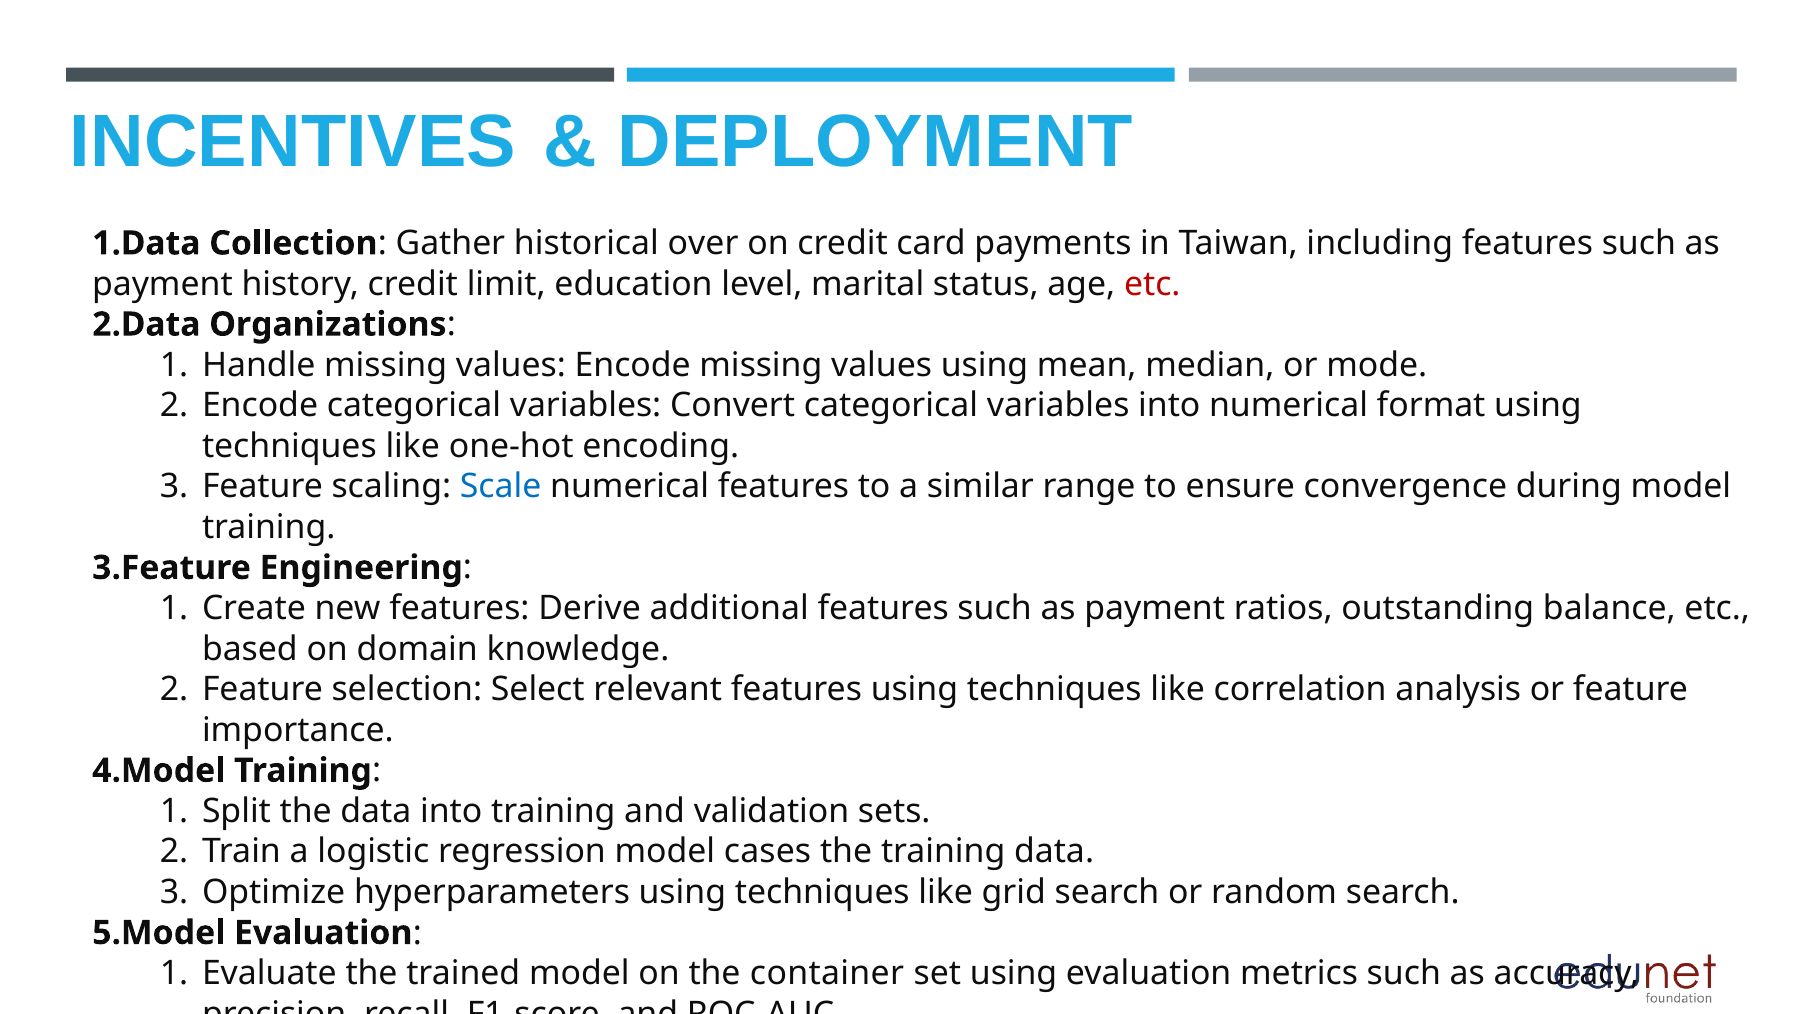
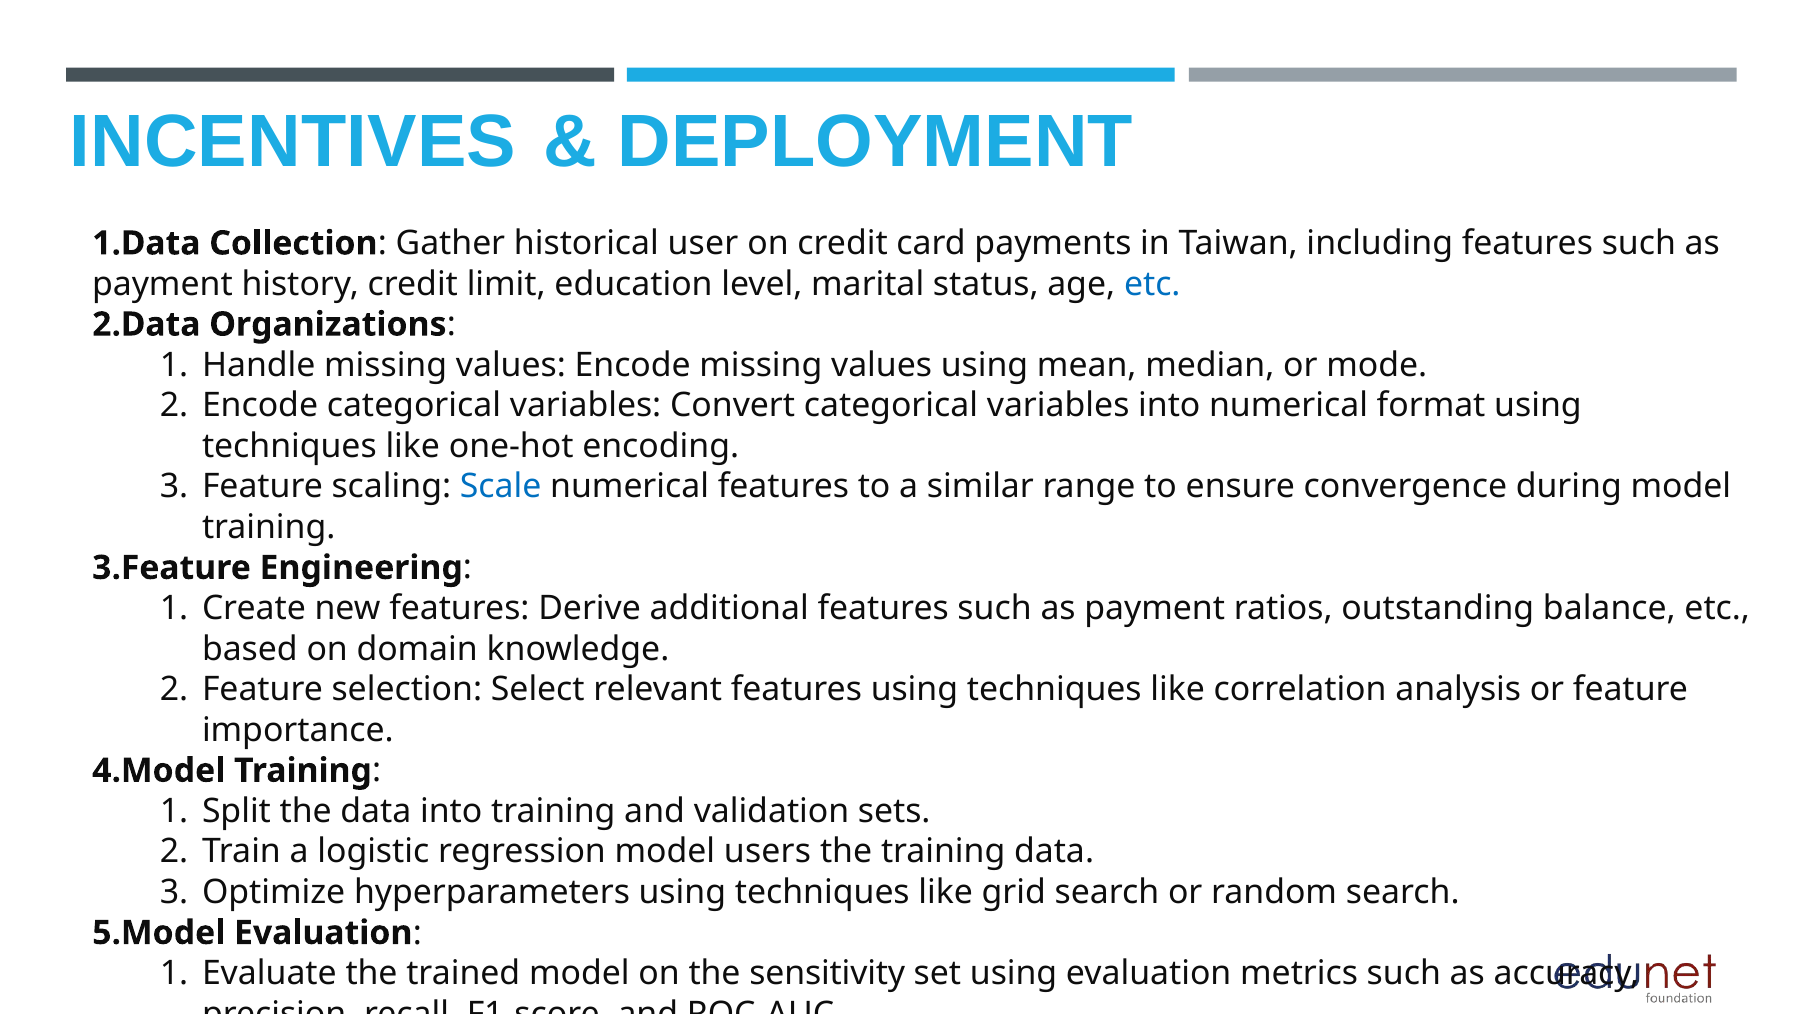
over: over -> user
etc at (1152, 284) colour: red -> blue
cases: cases -> users
container: container -> sensitivity
